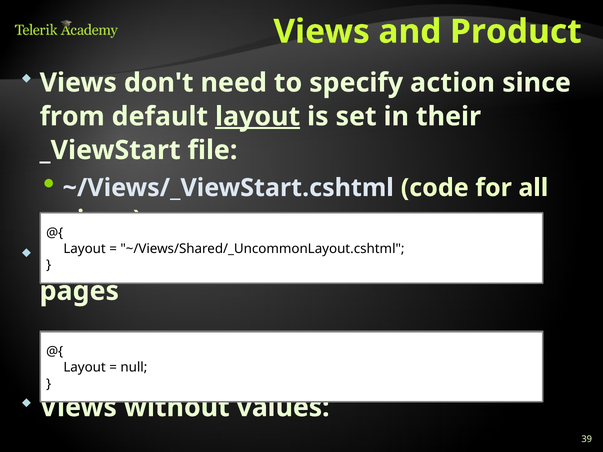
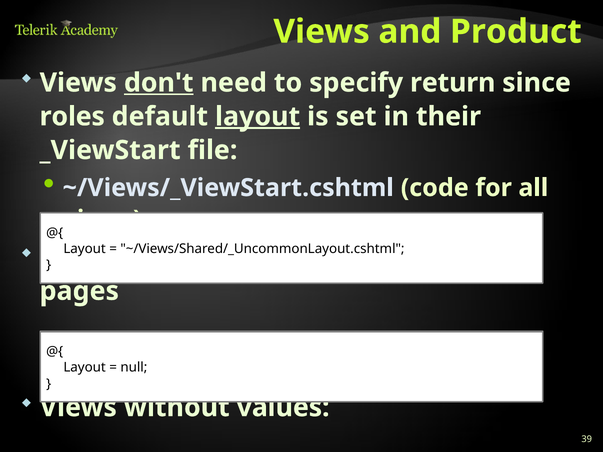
don't underline: none -> present
action: action -> return
from: from -> roles
